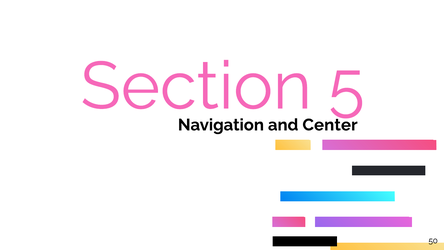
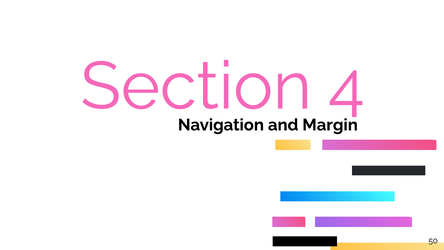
5: 5 -> 4
Center: Center -> Margin
